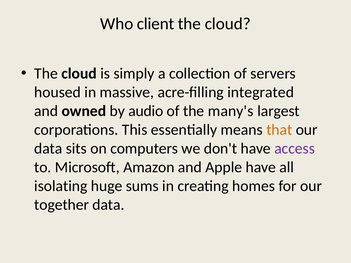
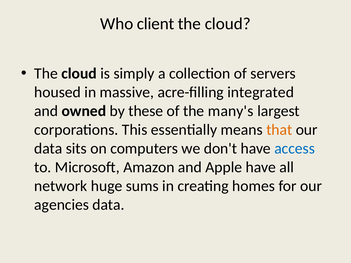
audio: audio -> these
access colour: purple -> blue
isolating: isolating -> network
together: together -> agencies
